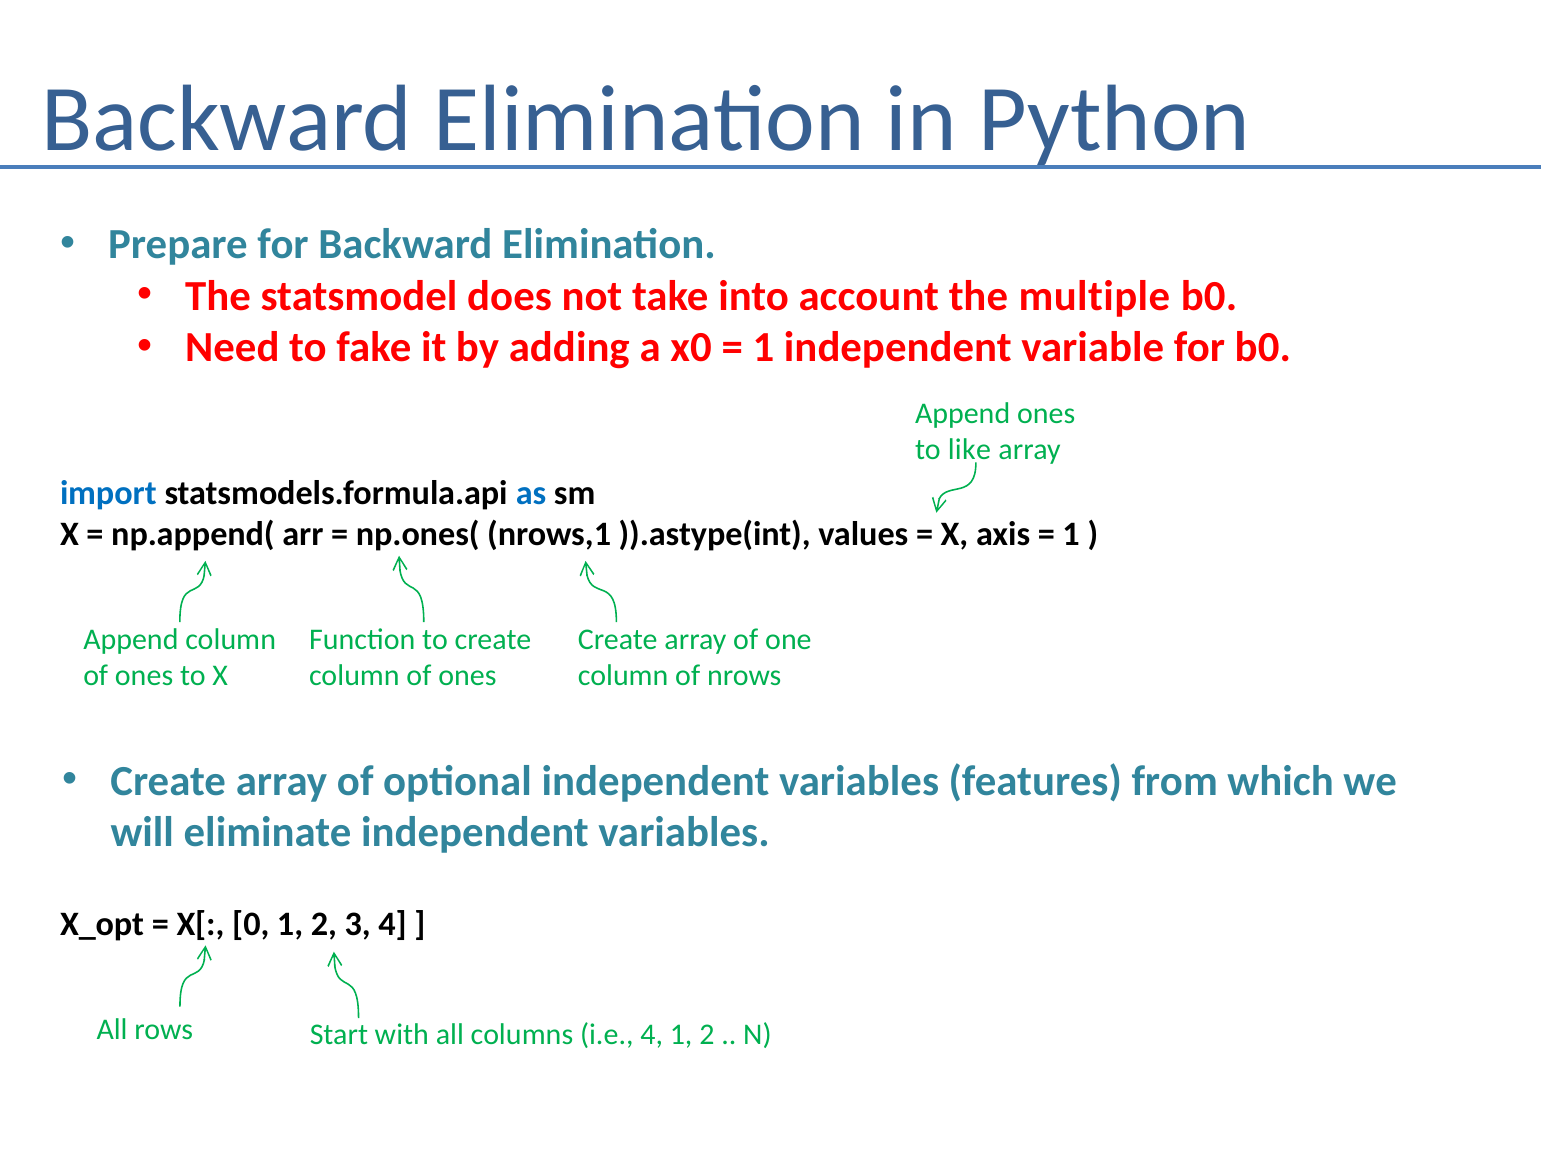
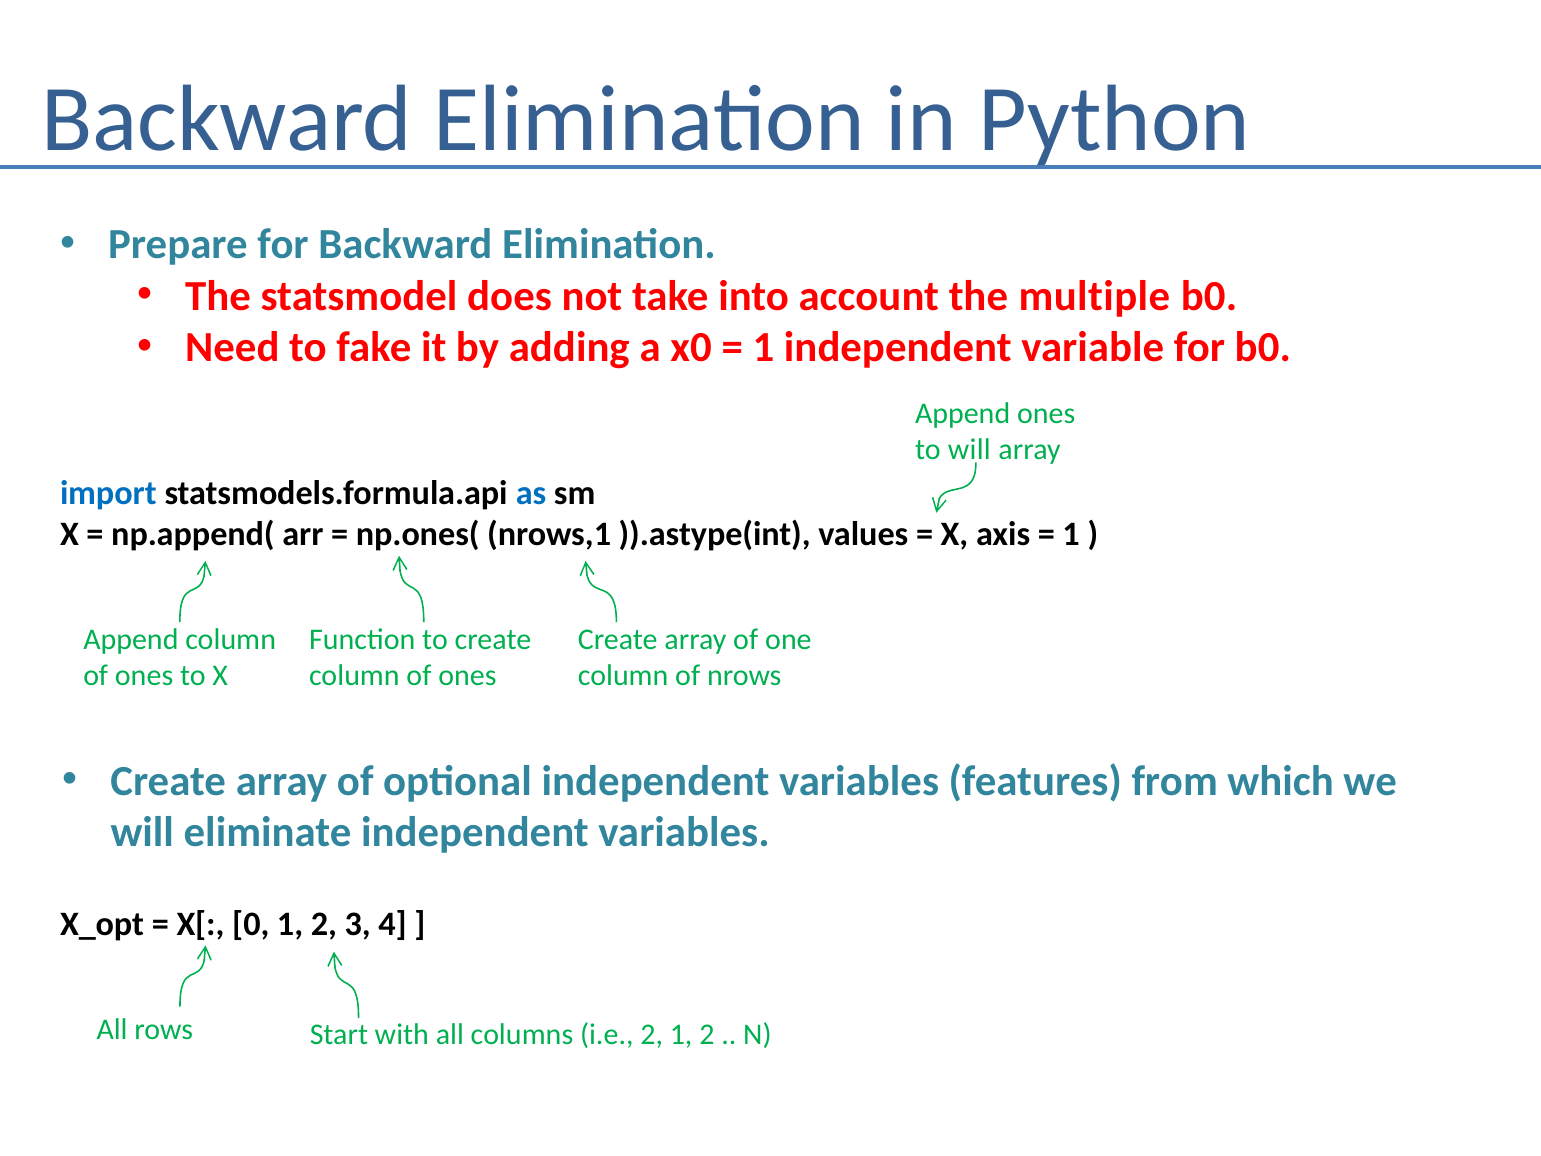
to like: like -> will
i.e 4: 4 -> 2
